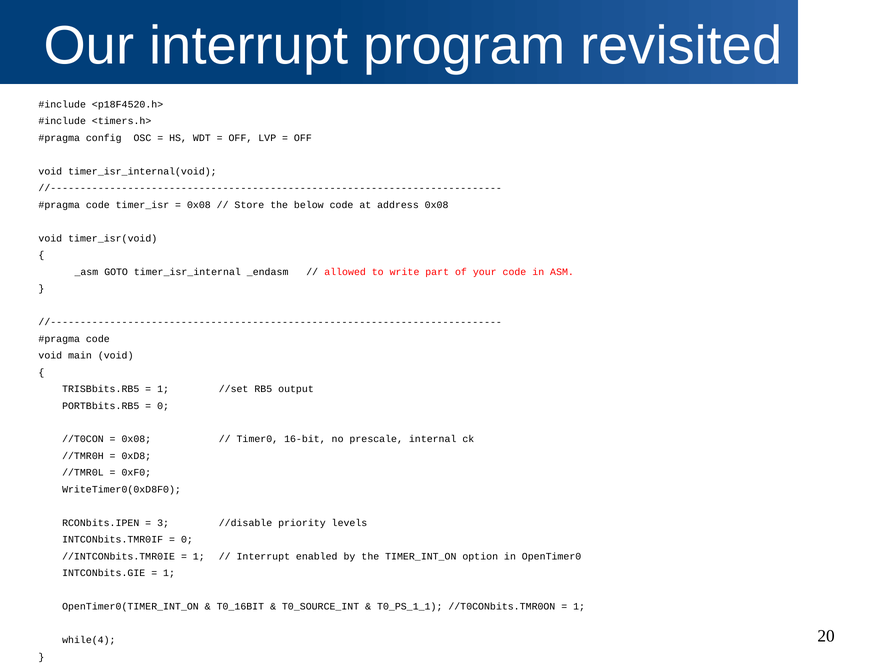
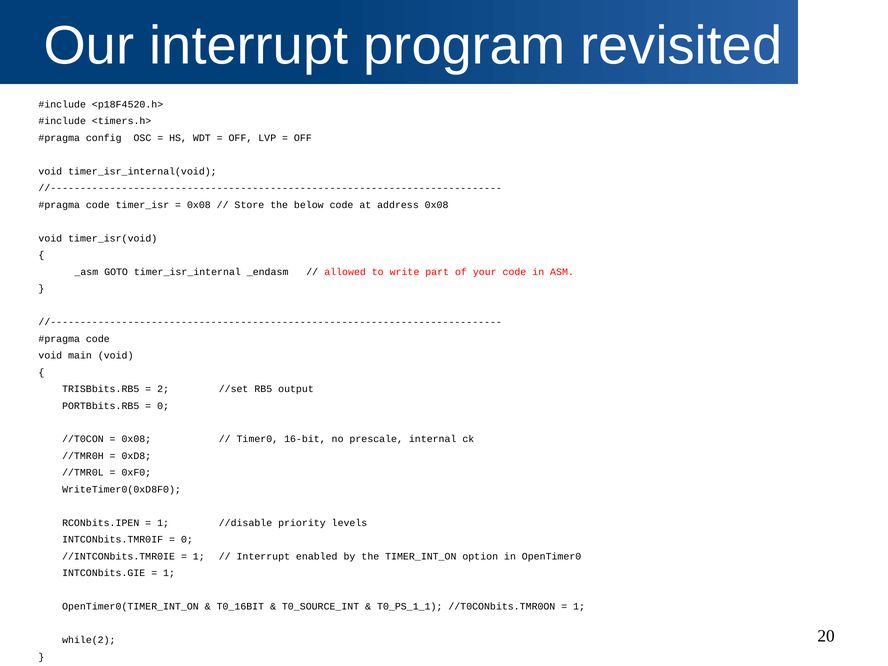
1 at (163, 389): 1 -> 2
3 at (163, 523): 3 -> 1
while(4: while(4 -> while(2
